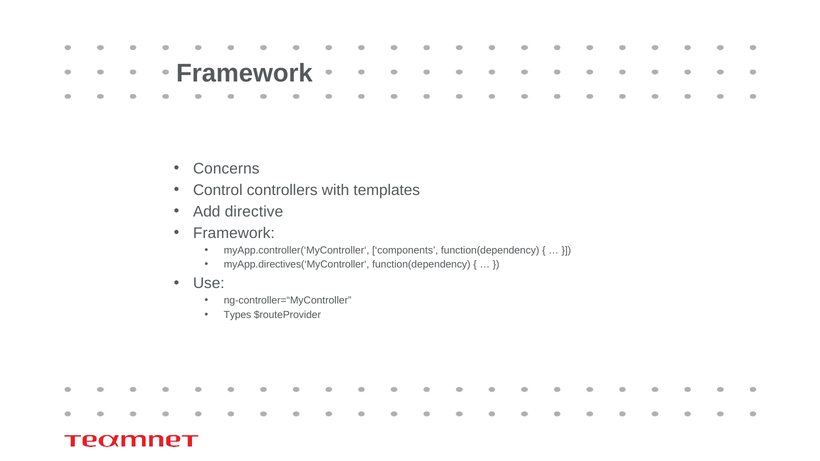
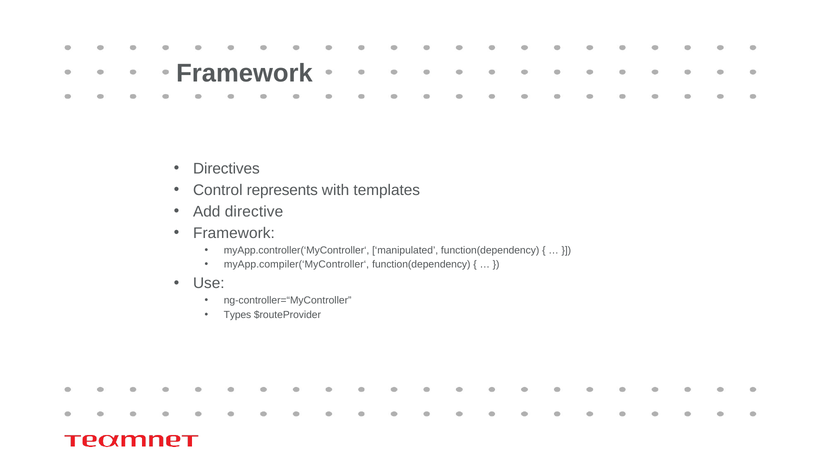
Concerns: Concerns -> Directives
controllers: controllers -> represents
components: components -> manipulated
myApp.directives(‘MyController‘: myApp.directives(‘MyController‘ -> myApp.compiler(‘MyController‘
